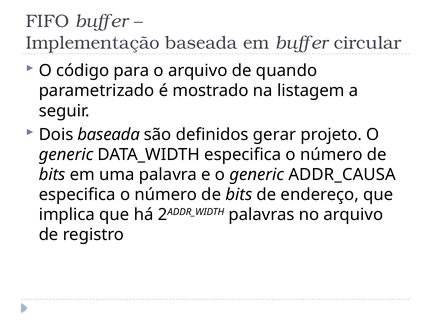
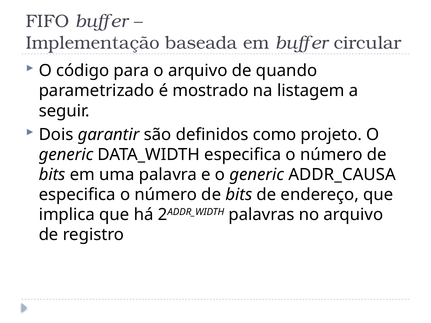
Dois baseada: baseada -> garantir
gerar: gerar -> como
